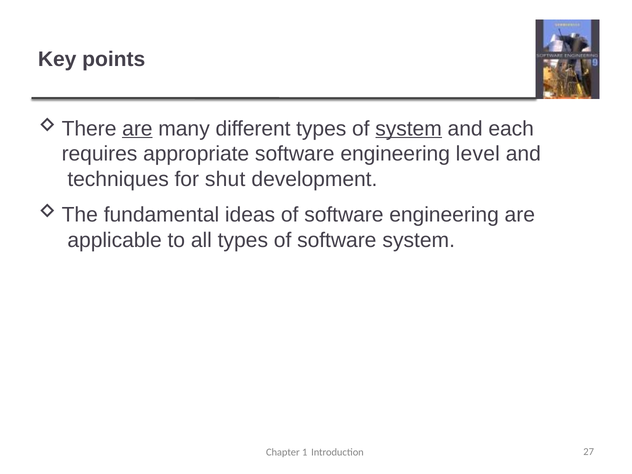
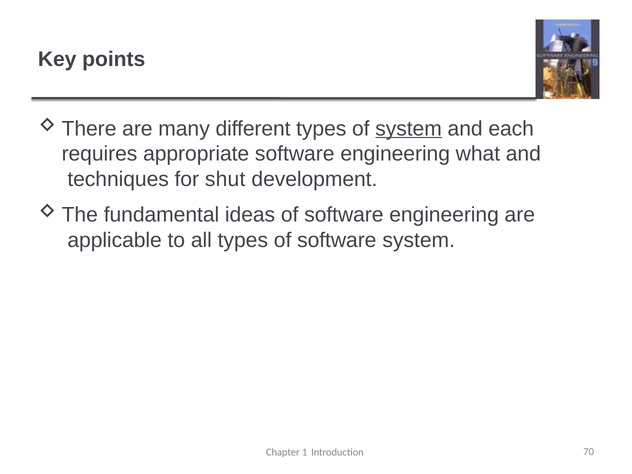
are at (137, 129) underline: present -> none
level: level -> what
27: 27 -> 70
